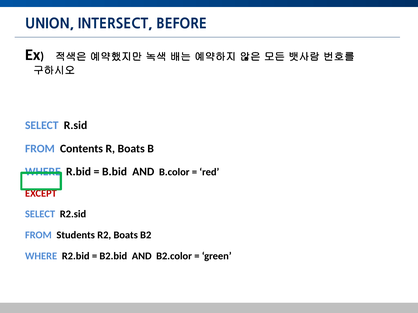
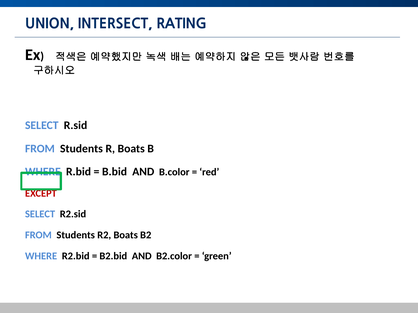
BEFORE: BEFORE -> RATING
Contents at (81, 149): Contents -> Students
